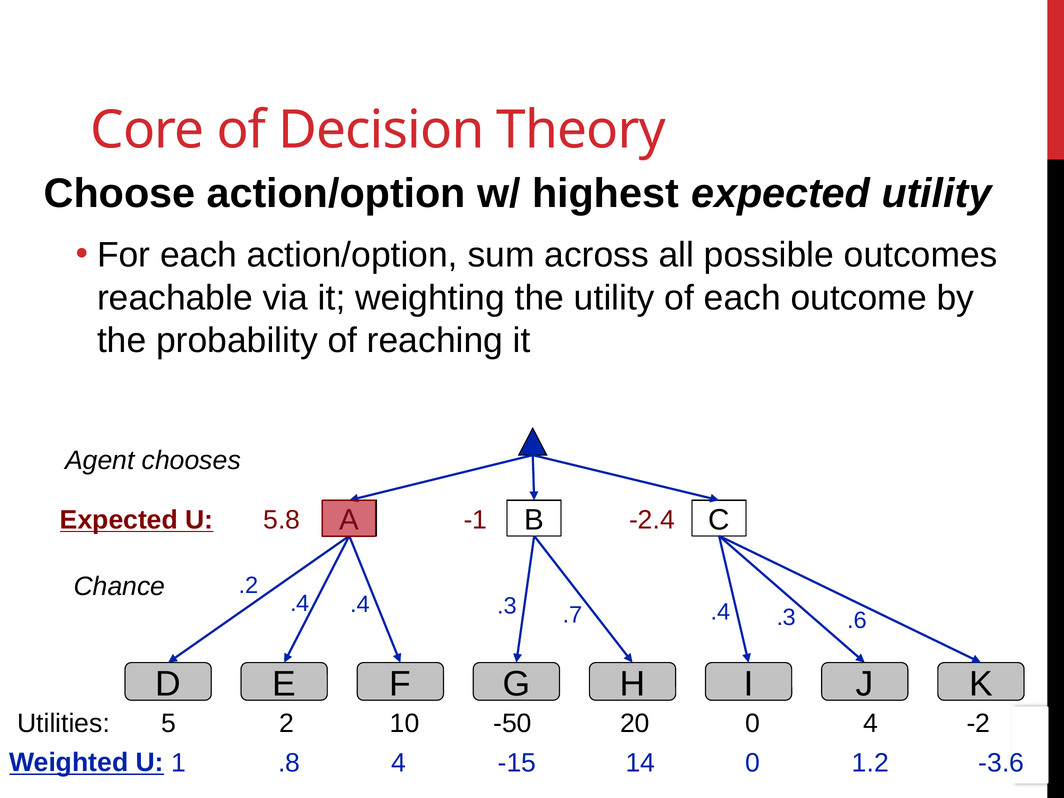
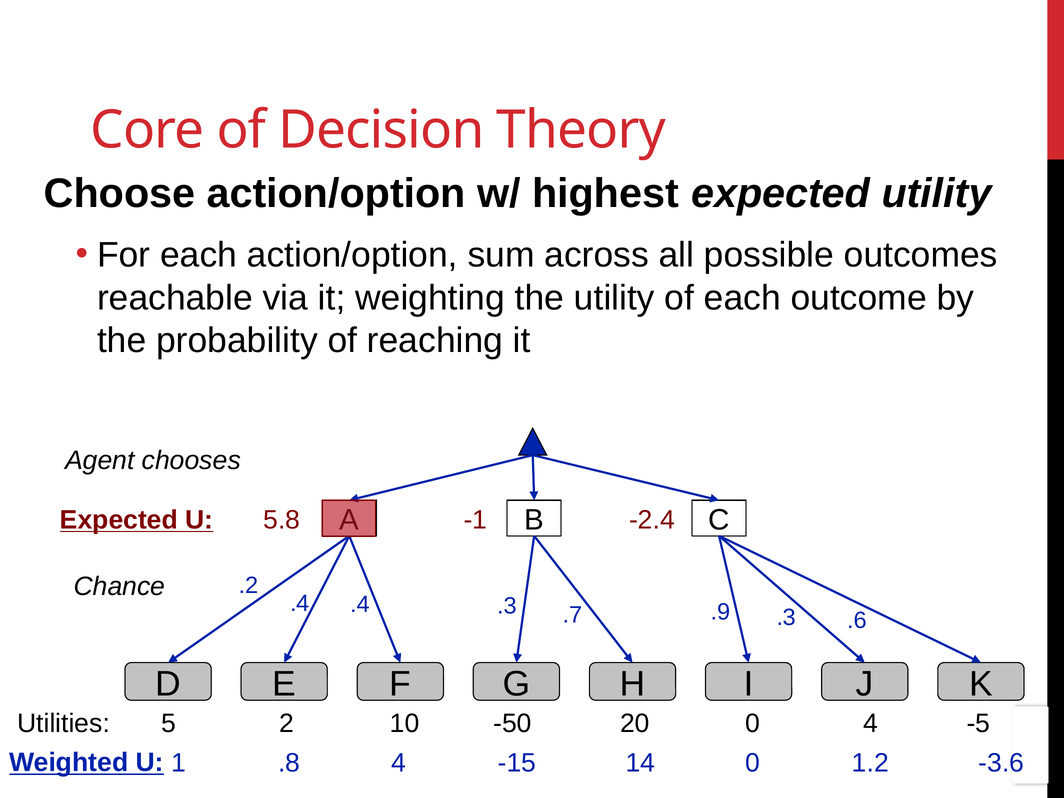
.4 .4: .4 -> .9
-2: -2 -> -5
